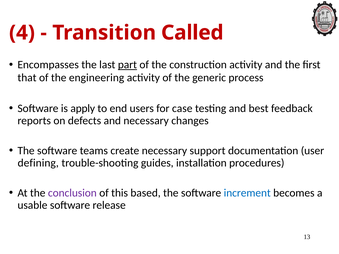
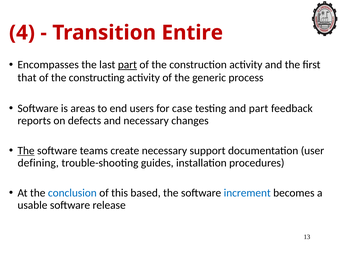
Called: Called -> Entire
engineering: engineering -> constructing
apply: apply -> areas
and best: best -> part
The at (26, 151) underline: none -> present
conclusion colour: purple -> blue
